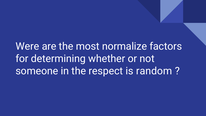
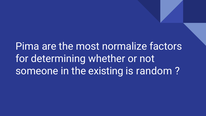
Were: Were -> Pima
respect: respect -> existing
